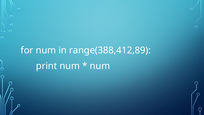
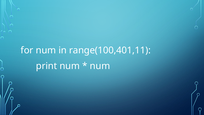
range(388,412,89: range(388,412,89 -> range(100,401,11
